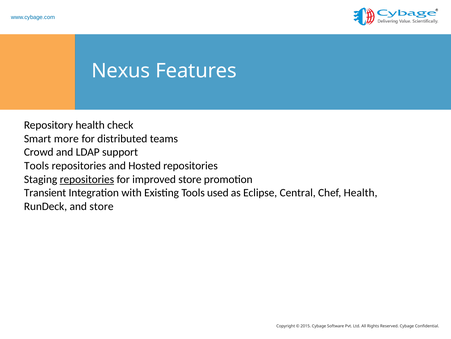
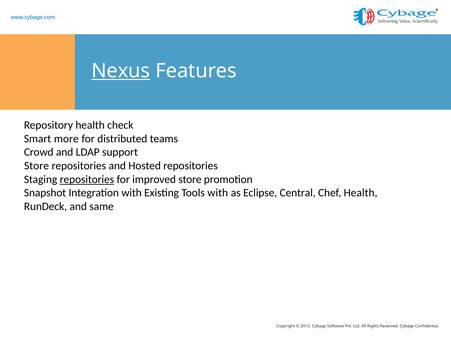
Nexus underline: none -> present
Tools at (37, 165): Tools -> Store
Transient: Transient -> Snapshot
Tools used: used -> with
and store: store -> same
